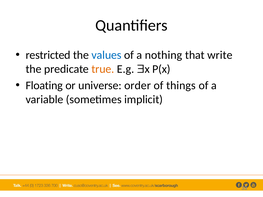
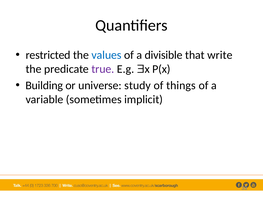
nothing: nothing -> divisible
true colour: orange -> purple
Floating: Floating -> Building
order: order -> study
